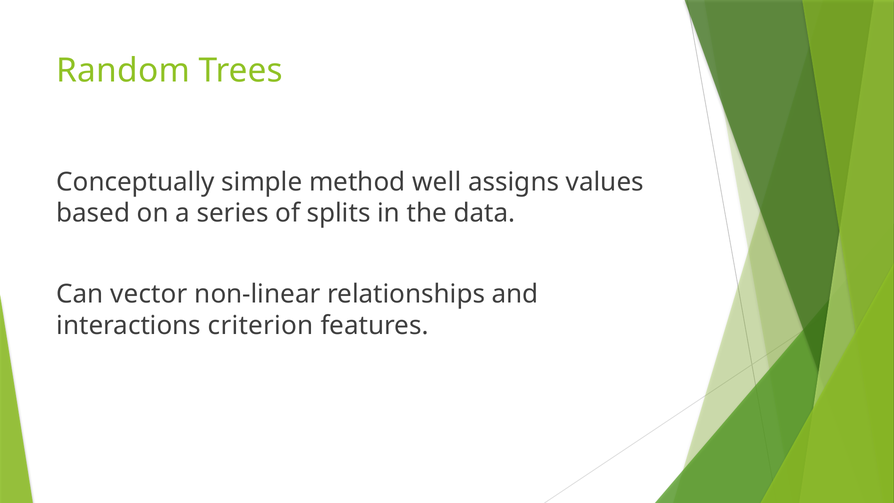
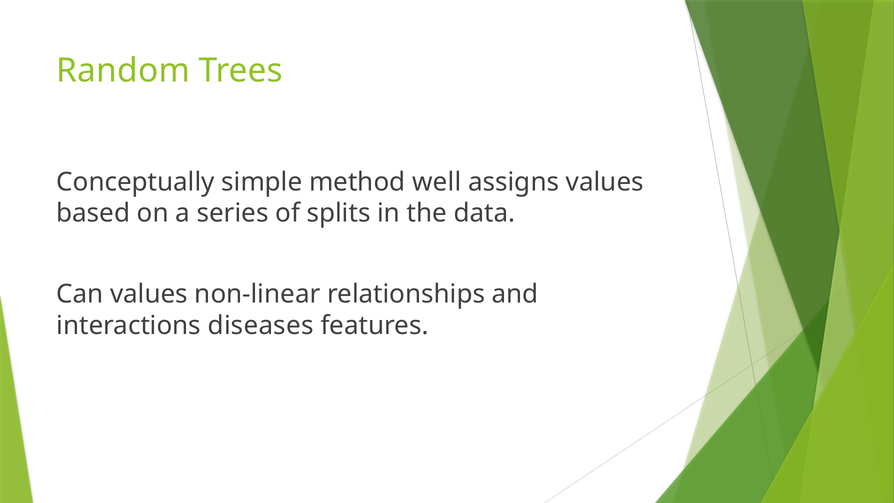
Can vector: vector -> values
criterion: criterion -> diseases
